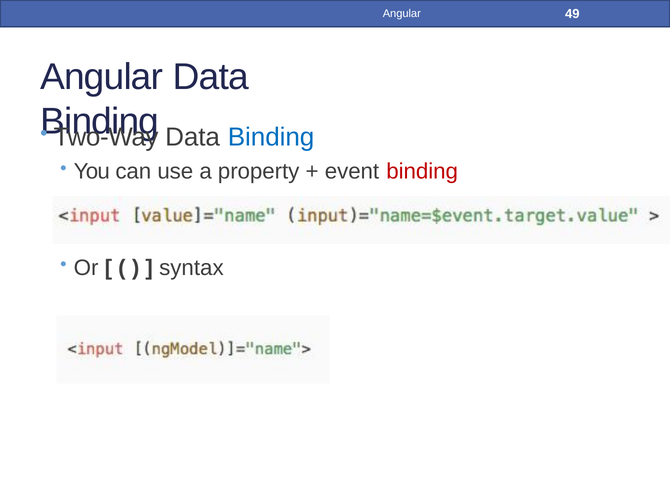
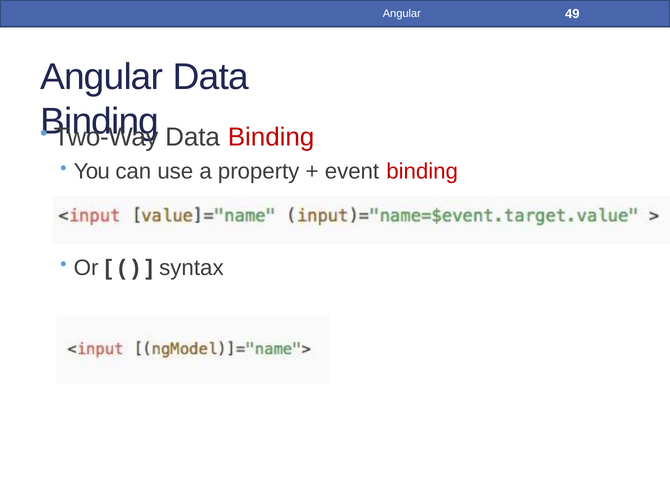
Binding at (271, 137) colour: blue -> red
